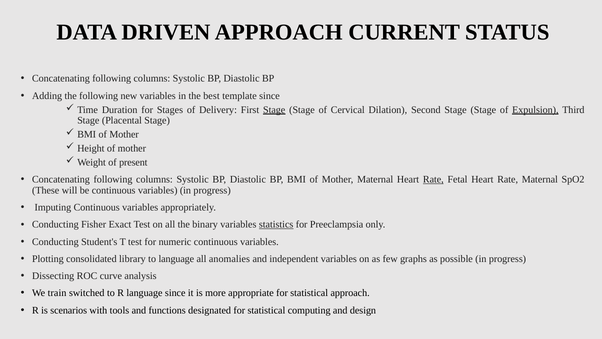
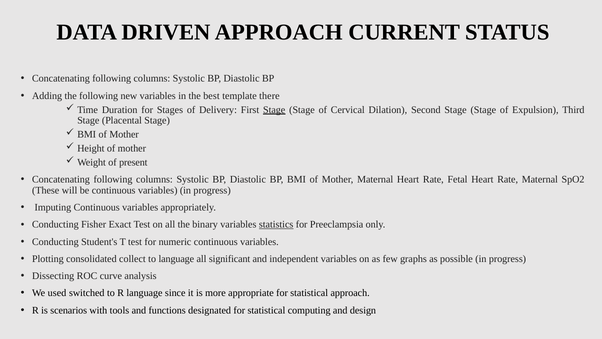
template since: since -> there
Expulsion underline: present -> none
Rate at (433, 179) underline: present -> none
library: library -> collect
anomalies: anomalies -> significant
train: train -> used
